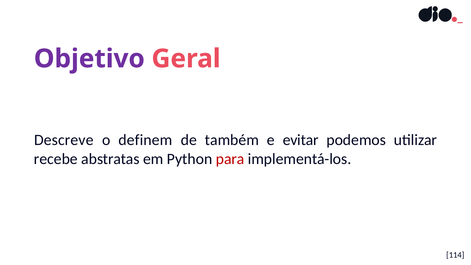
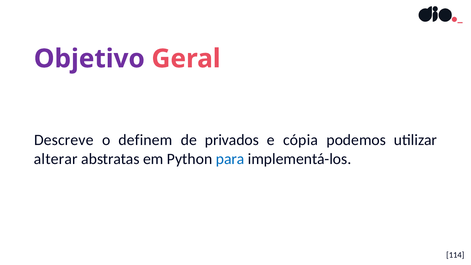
também: também -> privados
evitar: evitar -> cópia
recebe: recebe -> alterar
para colour: red -> blue
